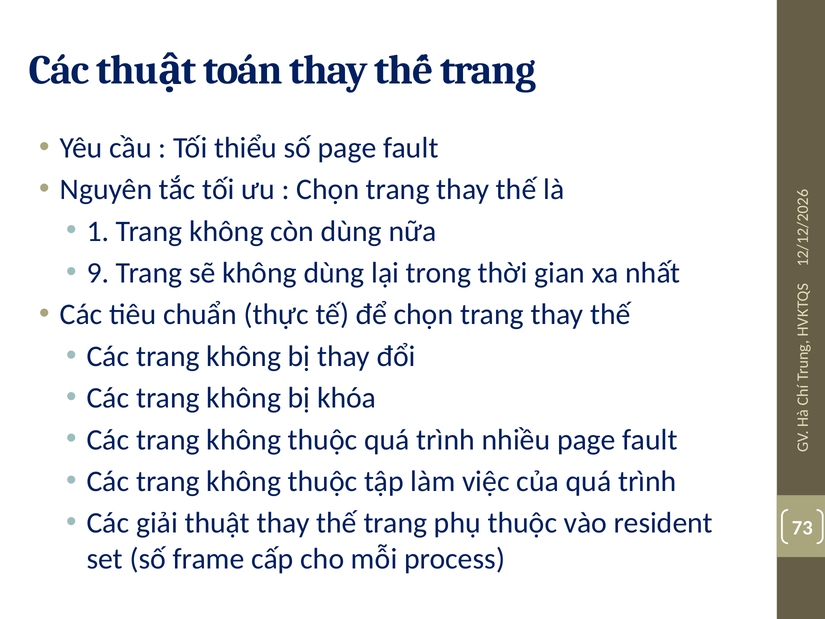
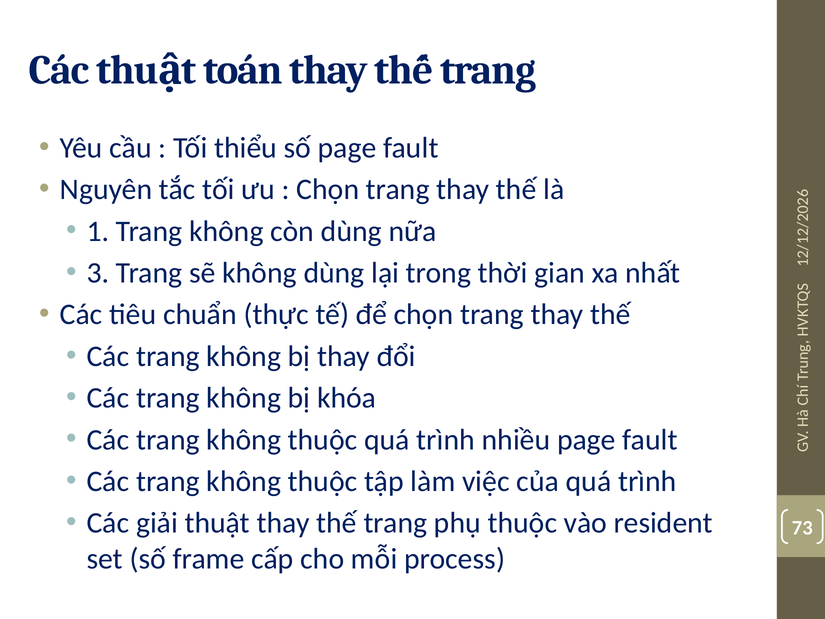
9: 9 -> 3
